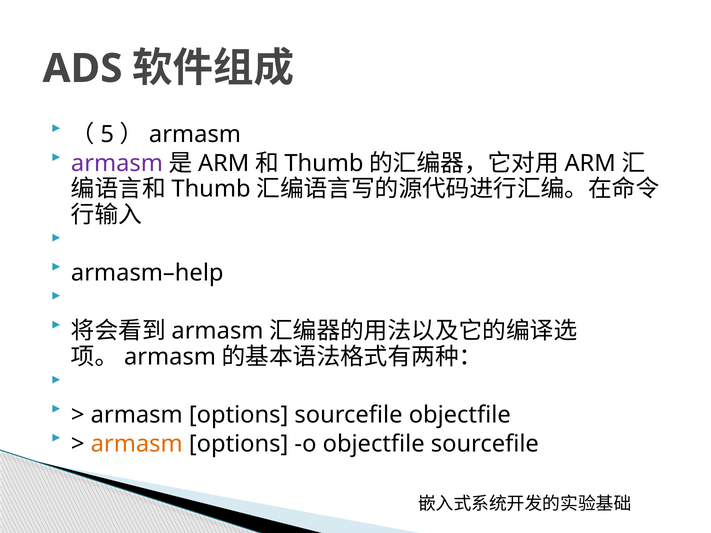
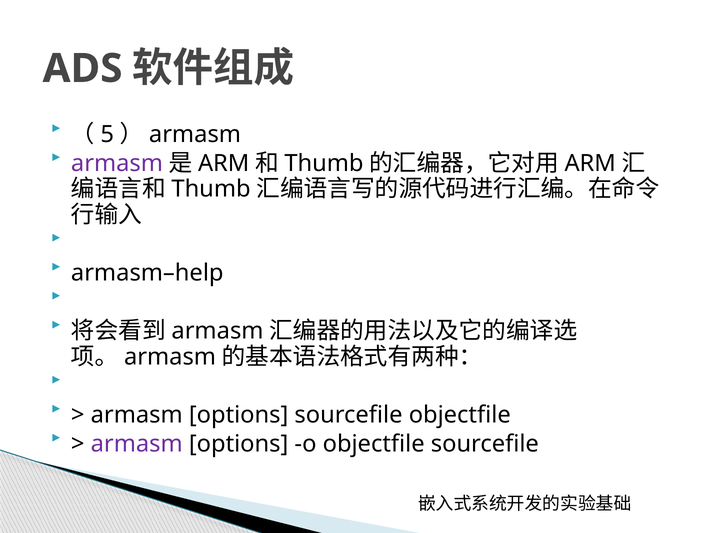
armasm at (137, 444) colour: orange -> purple
